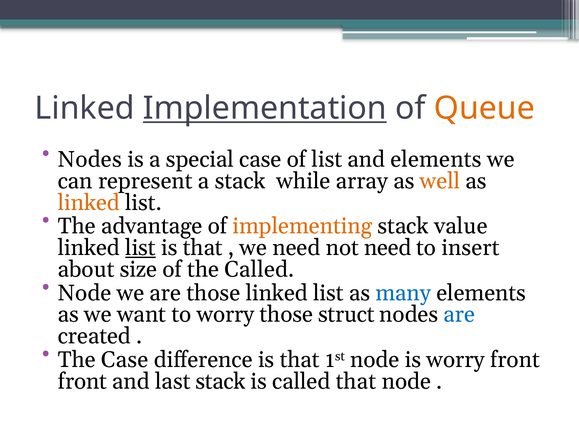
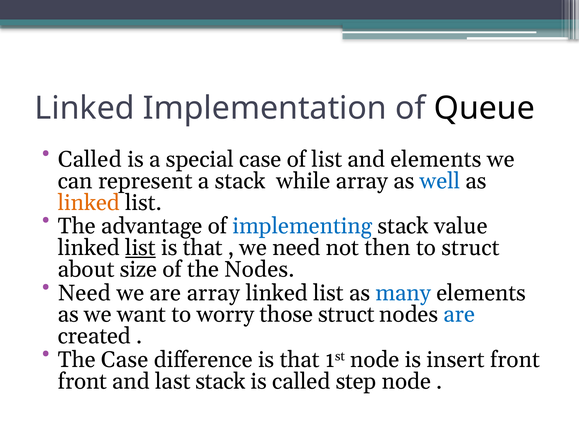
Implementation underline: present -> none
Queue colour: orange -> black
Nodes at (90, 159): Nodes -> Called
well colour: orange -> blue
implementing colour: orange -> blue
not need: need -> then
to insert: insert -> struct
the Called: Called -> Nodes
Node at (85, 293): Node -> Need
are those: those -> array
is worry: worry -> insert
called that: that -> step
